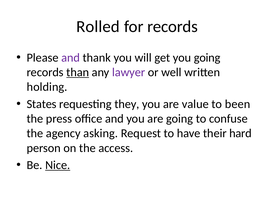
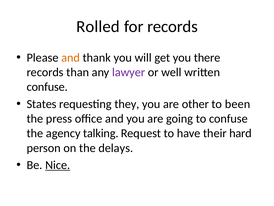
and at (71, 57) colour: purple -> orange
you going: going -> there
than underline: present -> none
holding at (47, 87): holding -> confuse
value: value -> other
asking: asking -> talking
access: access -> delays
